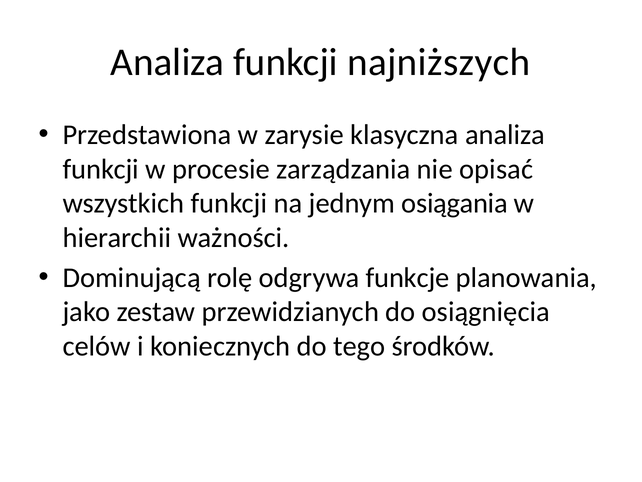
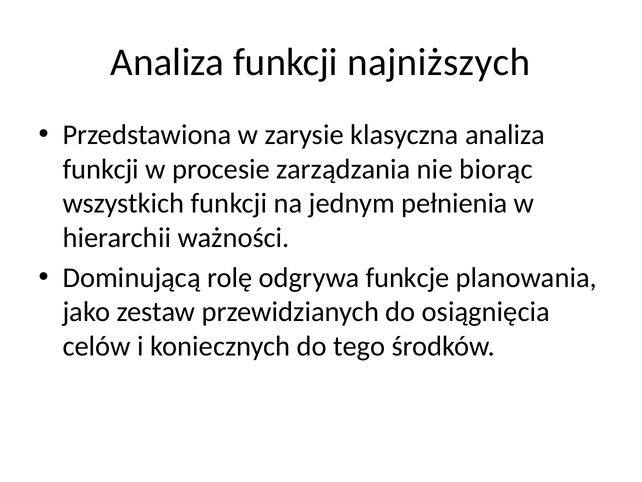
opisać: opisać -> biorąc
osiągania: osiągania -> pełnienia
